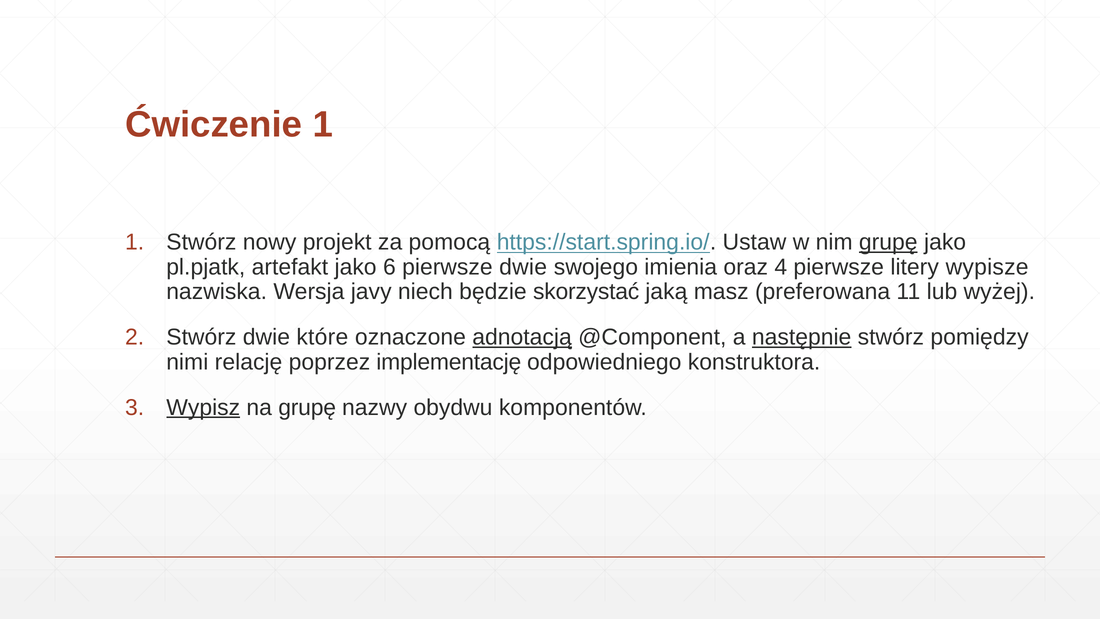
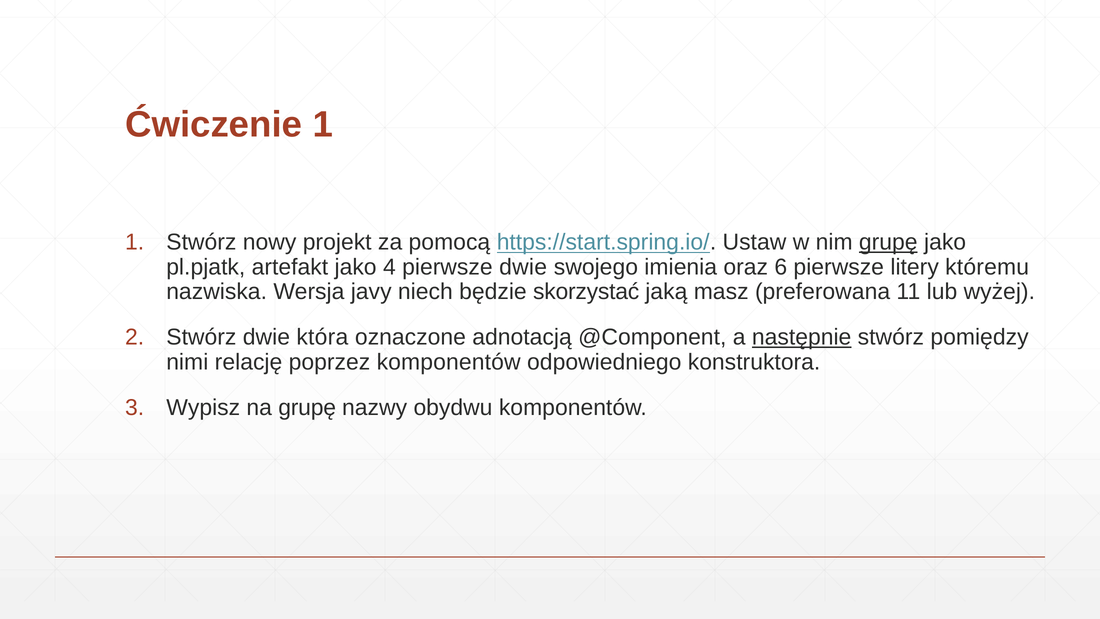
6: 6 -> 4
4: 4 -> 6
wypisze: wypisze -> któremu
które: które -> która
adnotacją underline: present -> none
poprzez implementację: implementację -> komponentów
Wypisz underline: present -> none
